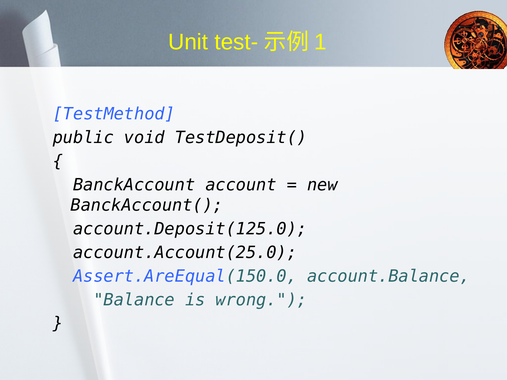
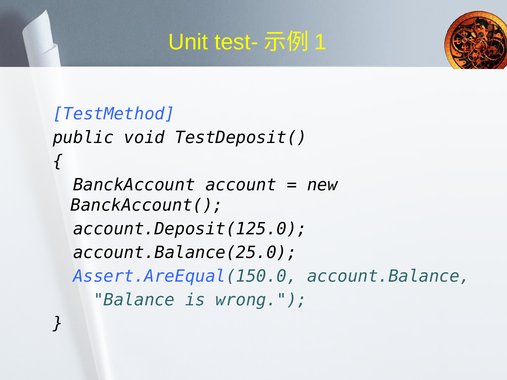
account.Account(25.0: account.Account(25.0 -> account.Balance(25.0
